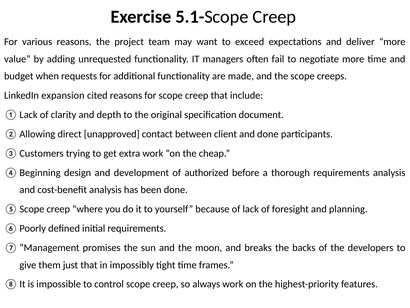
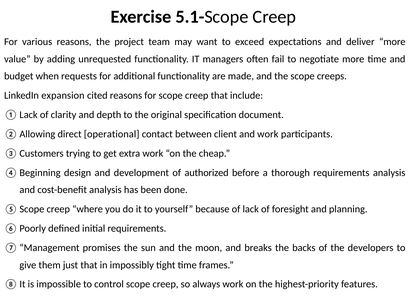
unapproved: unapproved -> operational
and done: done -> work
